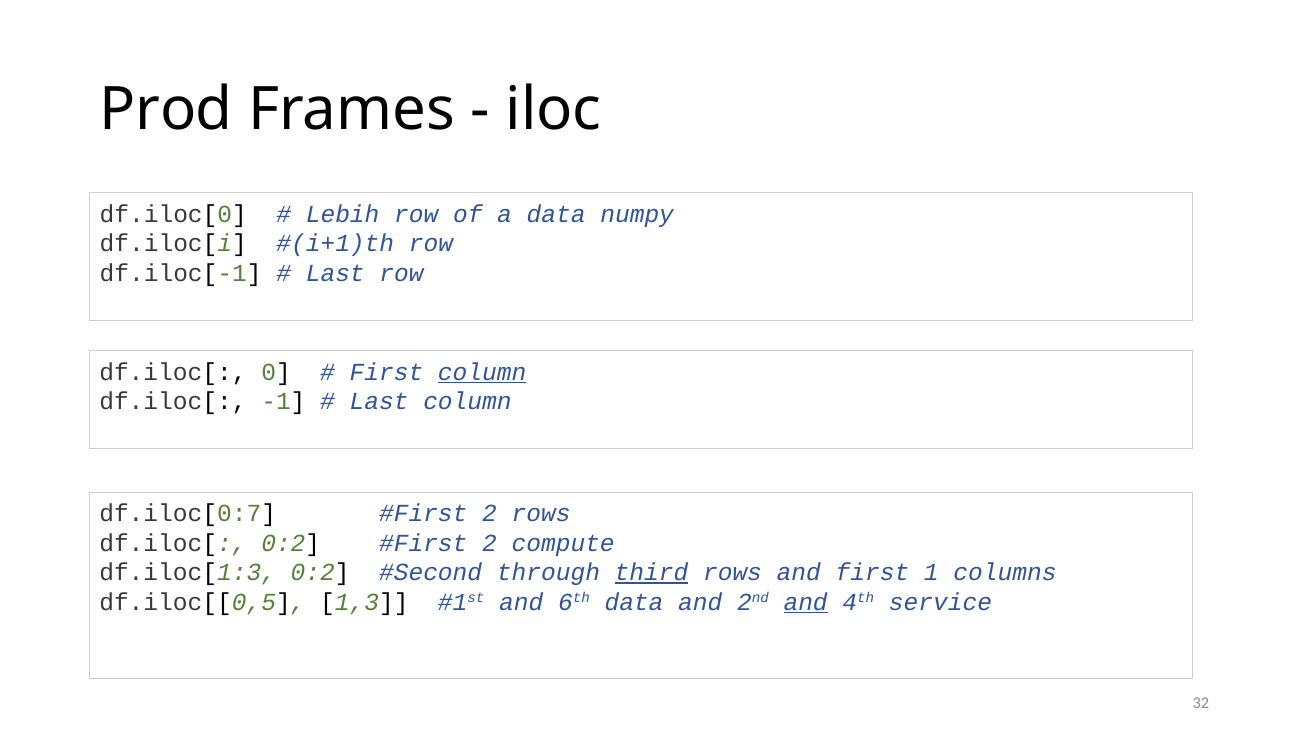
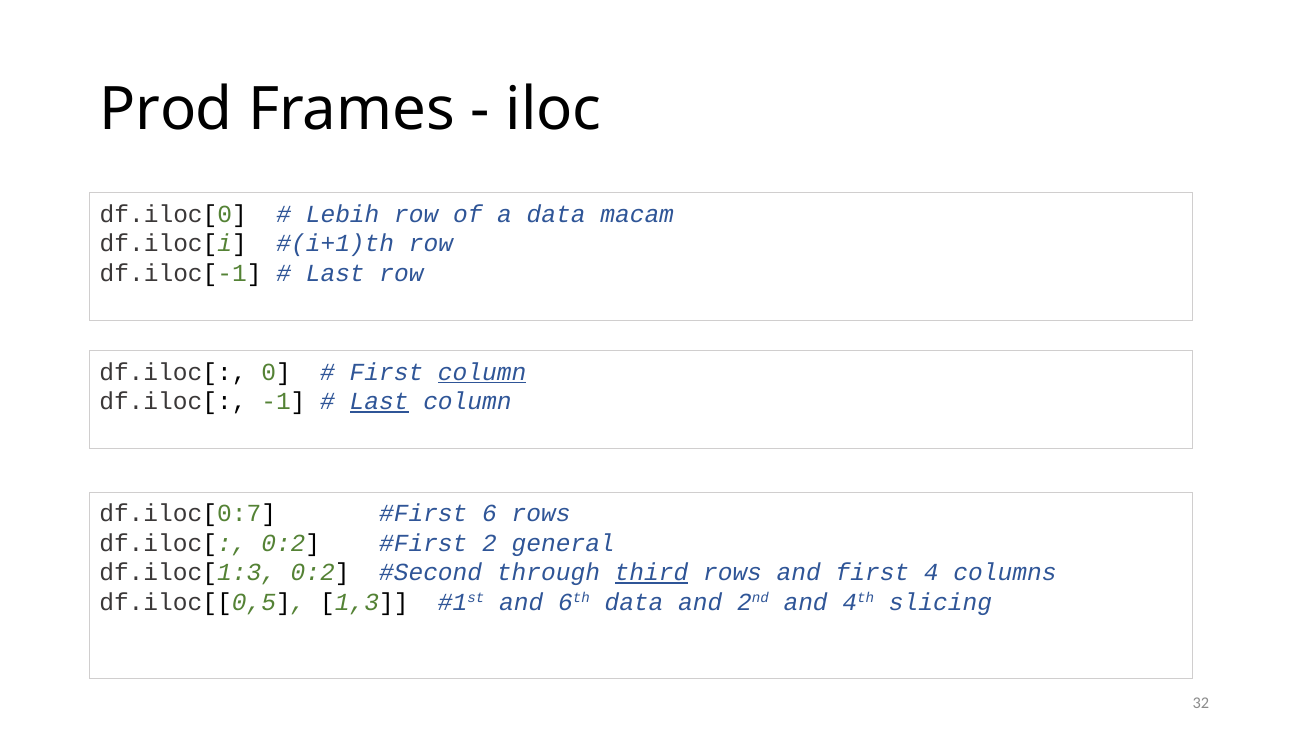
numpy: numpy -> macam
Last at (379, 402) underline: none -> present
2 at (490, 514): 2 -> 6
compute: compute -> general
1: 1 -> 4
and at (806, 602) underline: present -> none
service: service -> slicing
